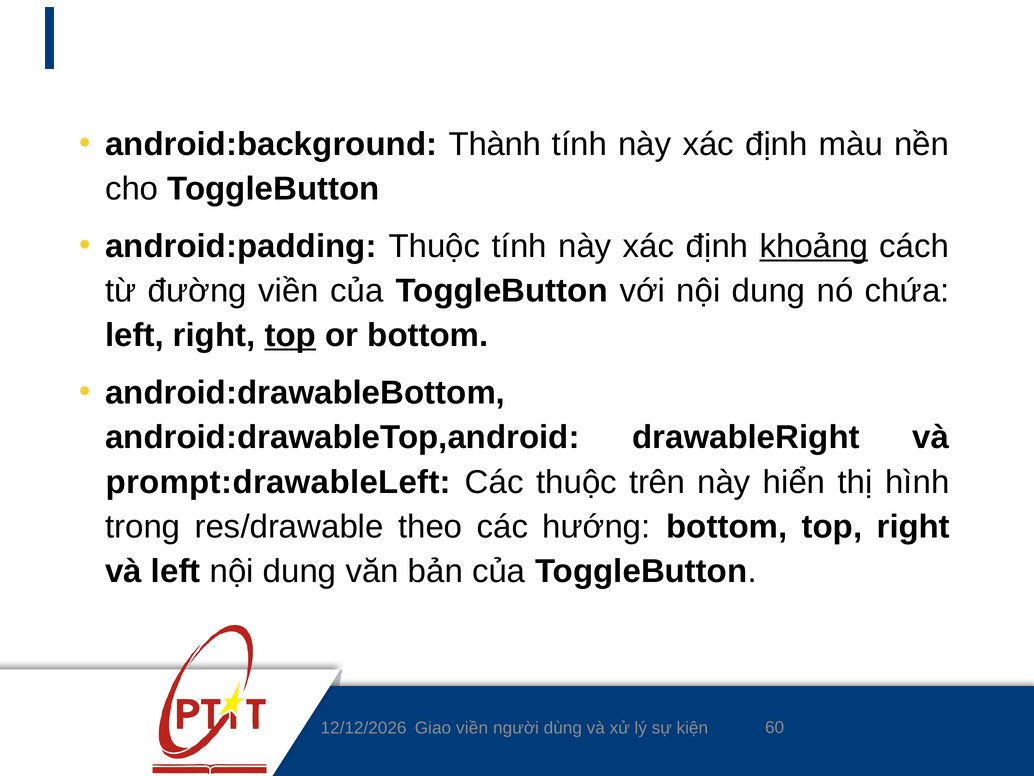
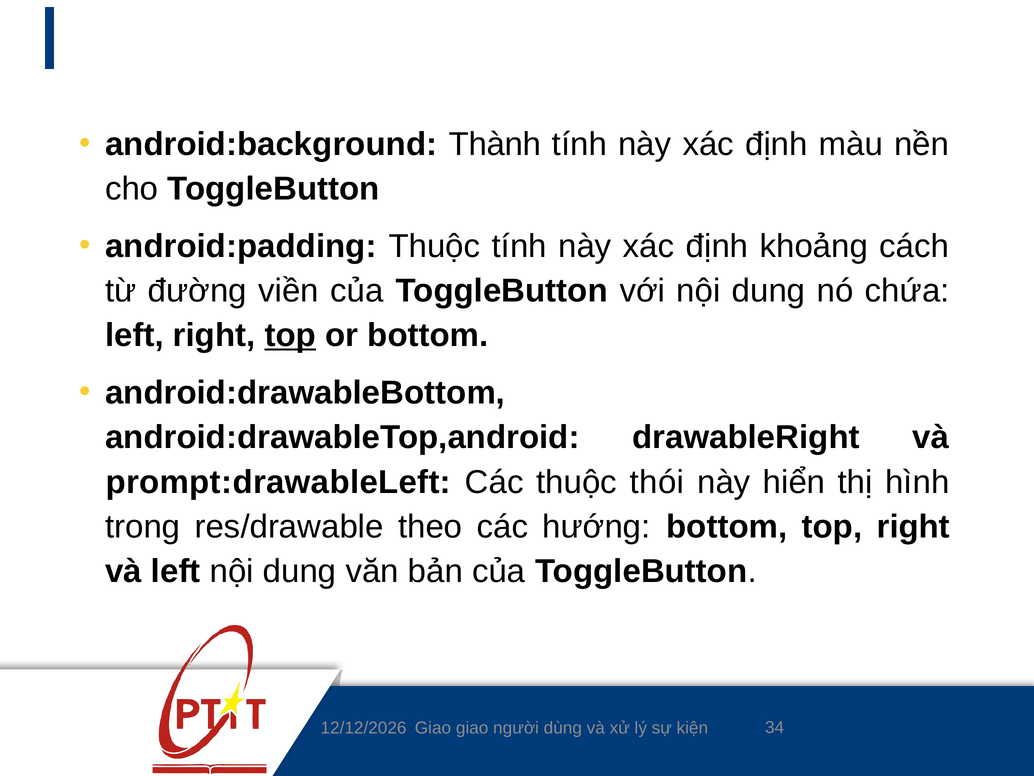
khoảng underline: present -> none
trên: trên -> thói
Giao viền: viền -> giao
60: 60 -> 34
